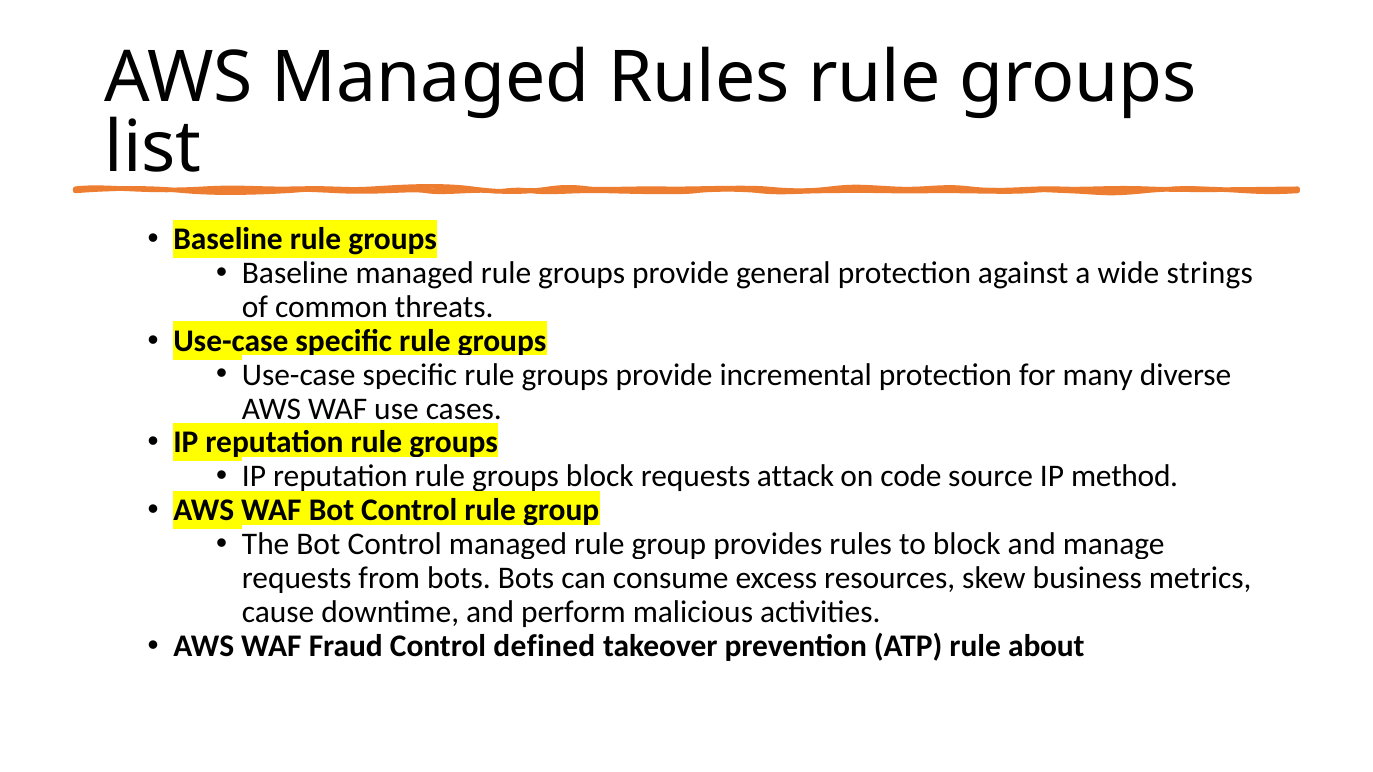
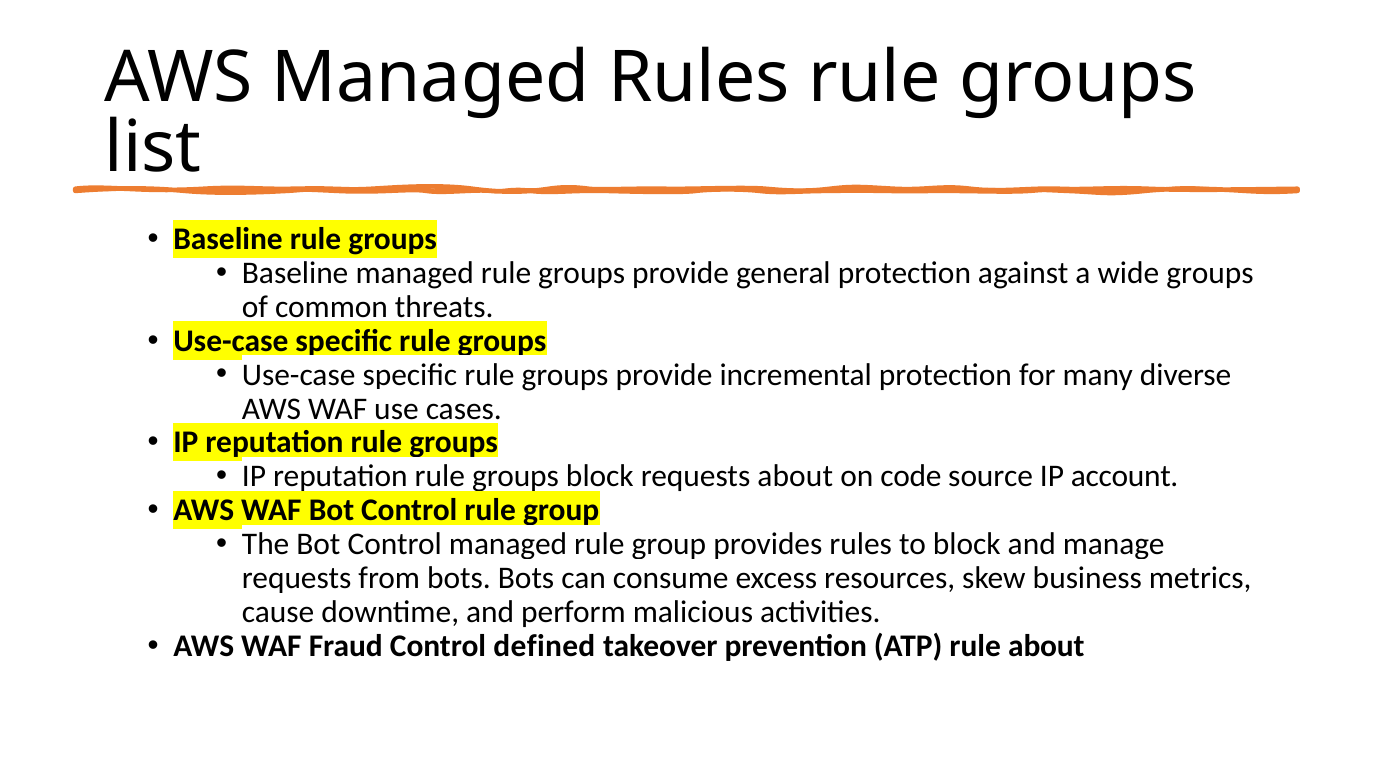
wide strings: strings -> groups
requests attack: attack -> about
method: method -> account
